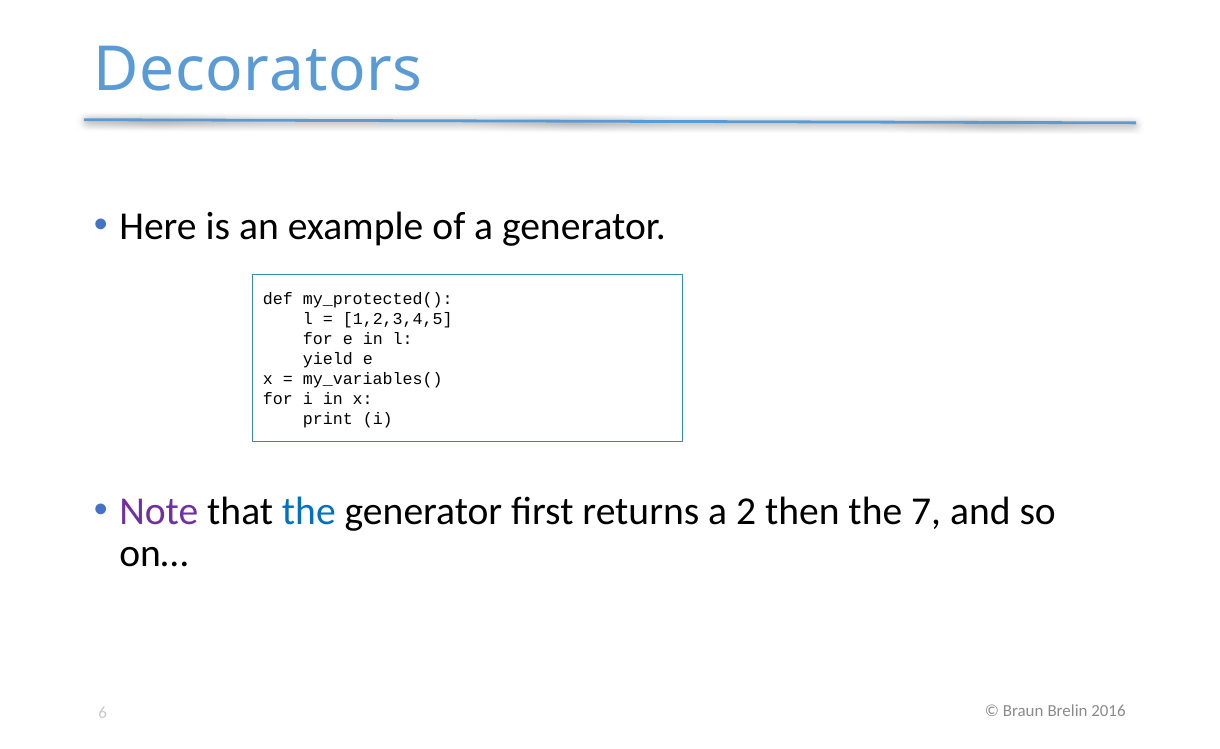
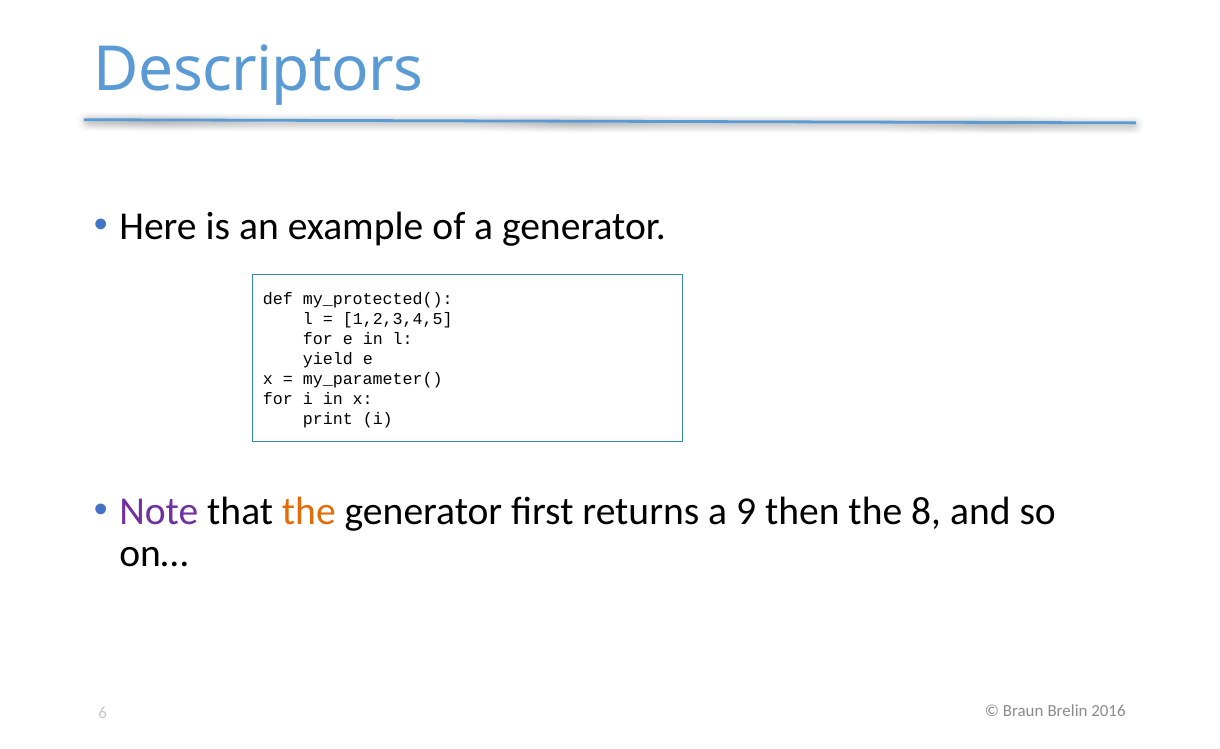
Decorators: Decorators -> Descriptors
my_variables(: my_variables( -> my_parameter(
the at (309, 512) colour: blue -> orange
2: 2 -> 9
7: 7 -> 8
